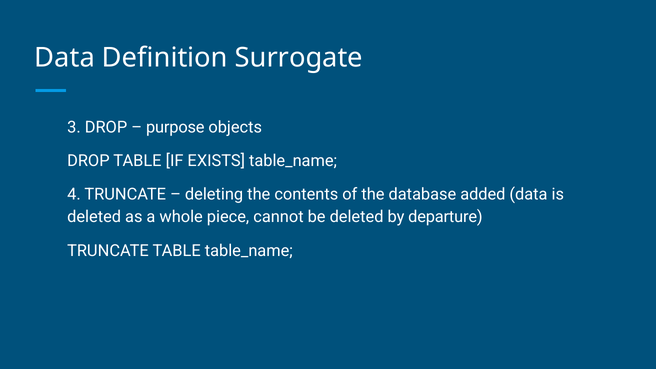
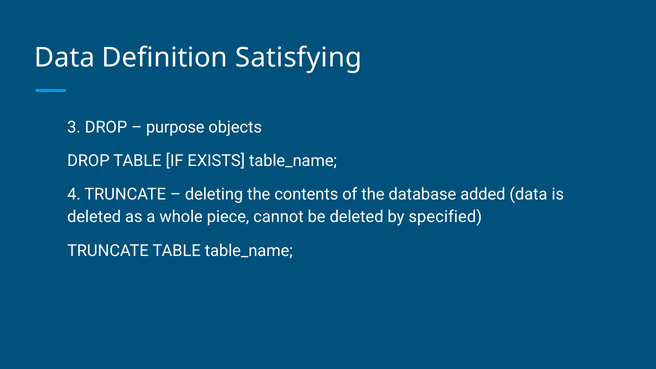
Surrogate: Surrogate -> Satisfying
departure: departure -> specified
